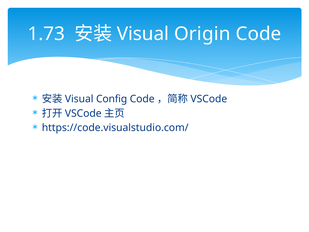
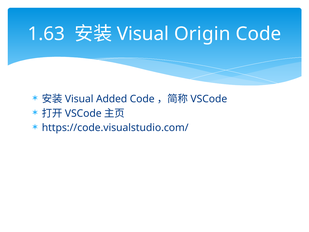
1.73: 1.73 -> 1.63
Config: Config -> Added
